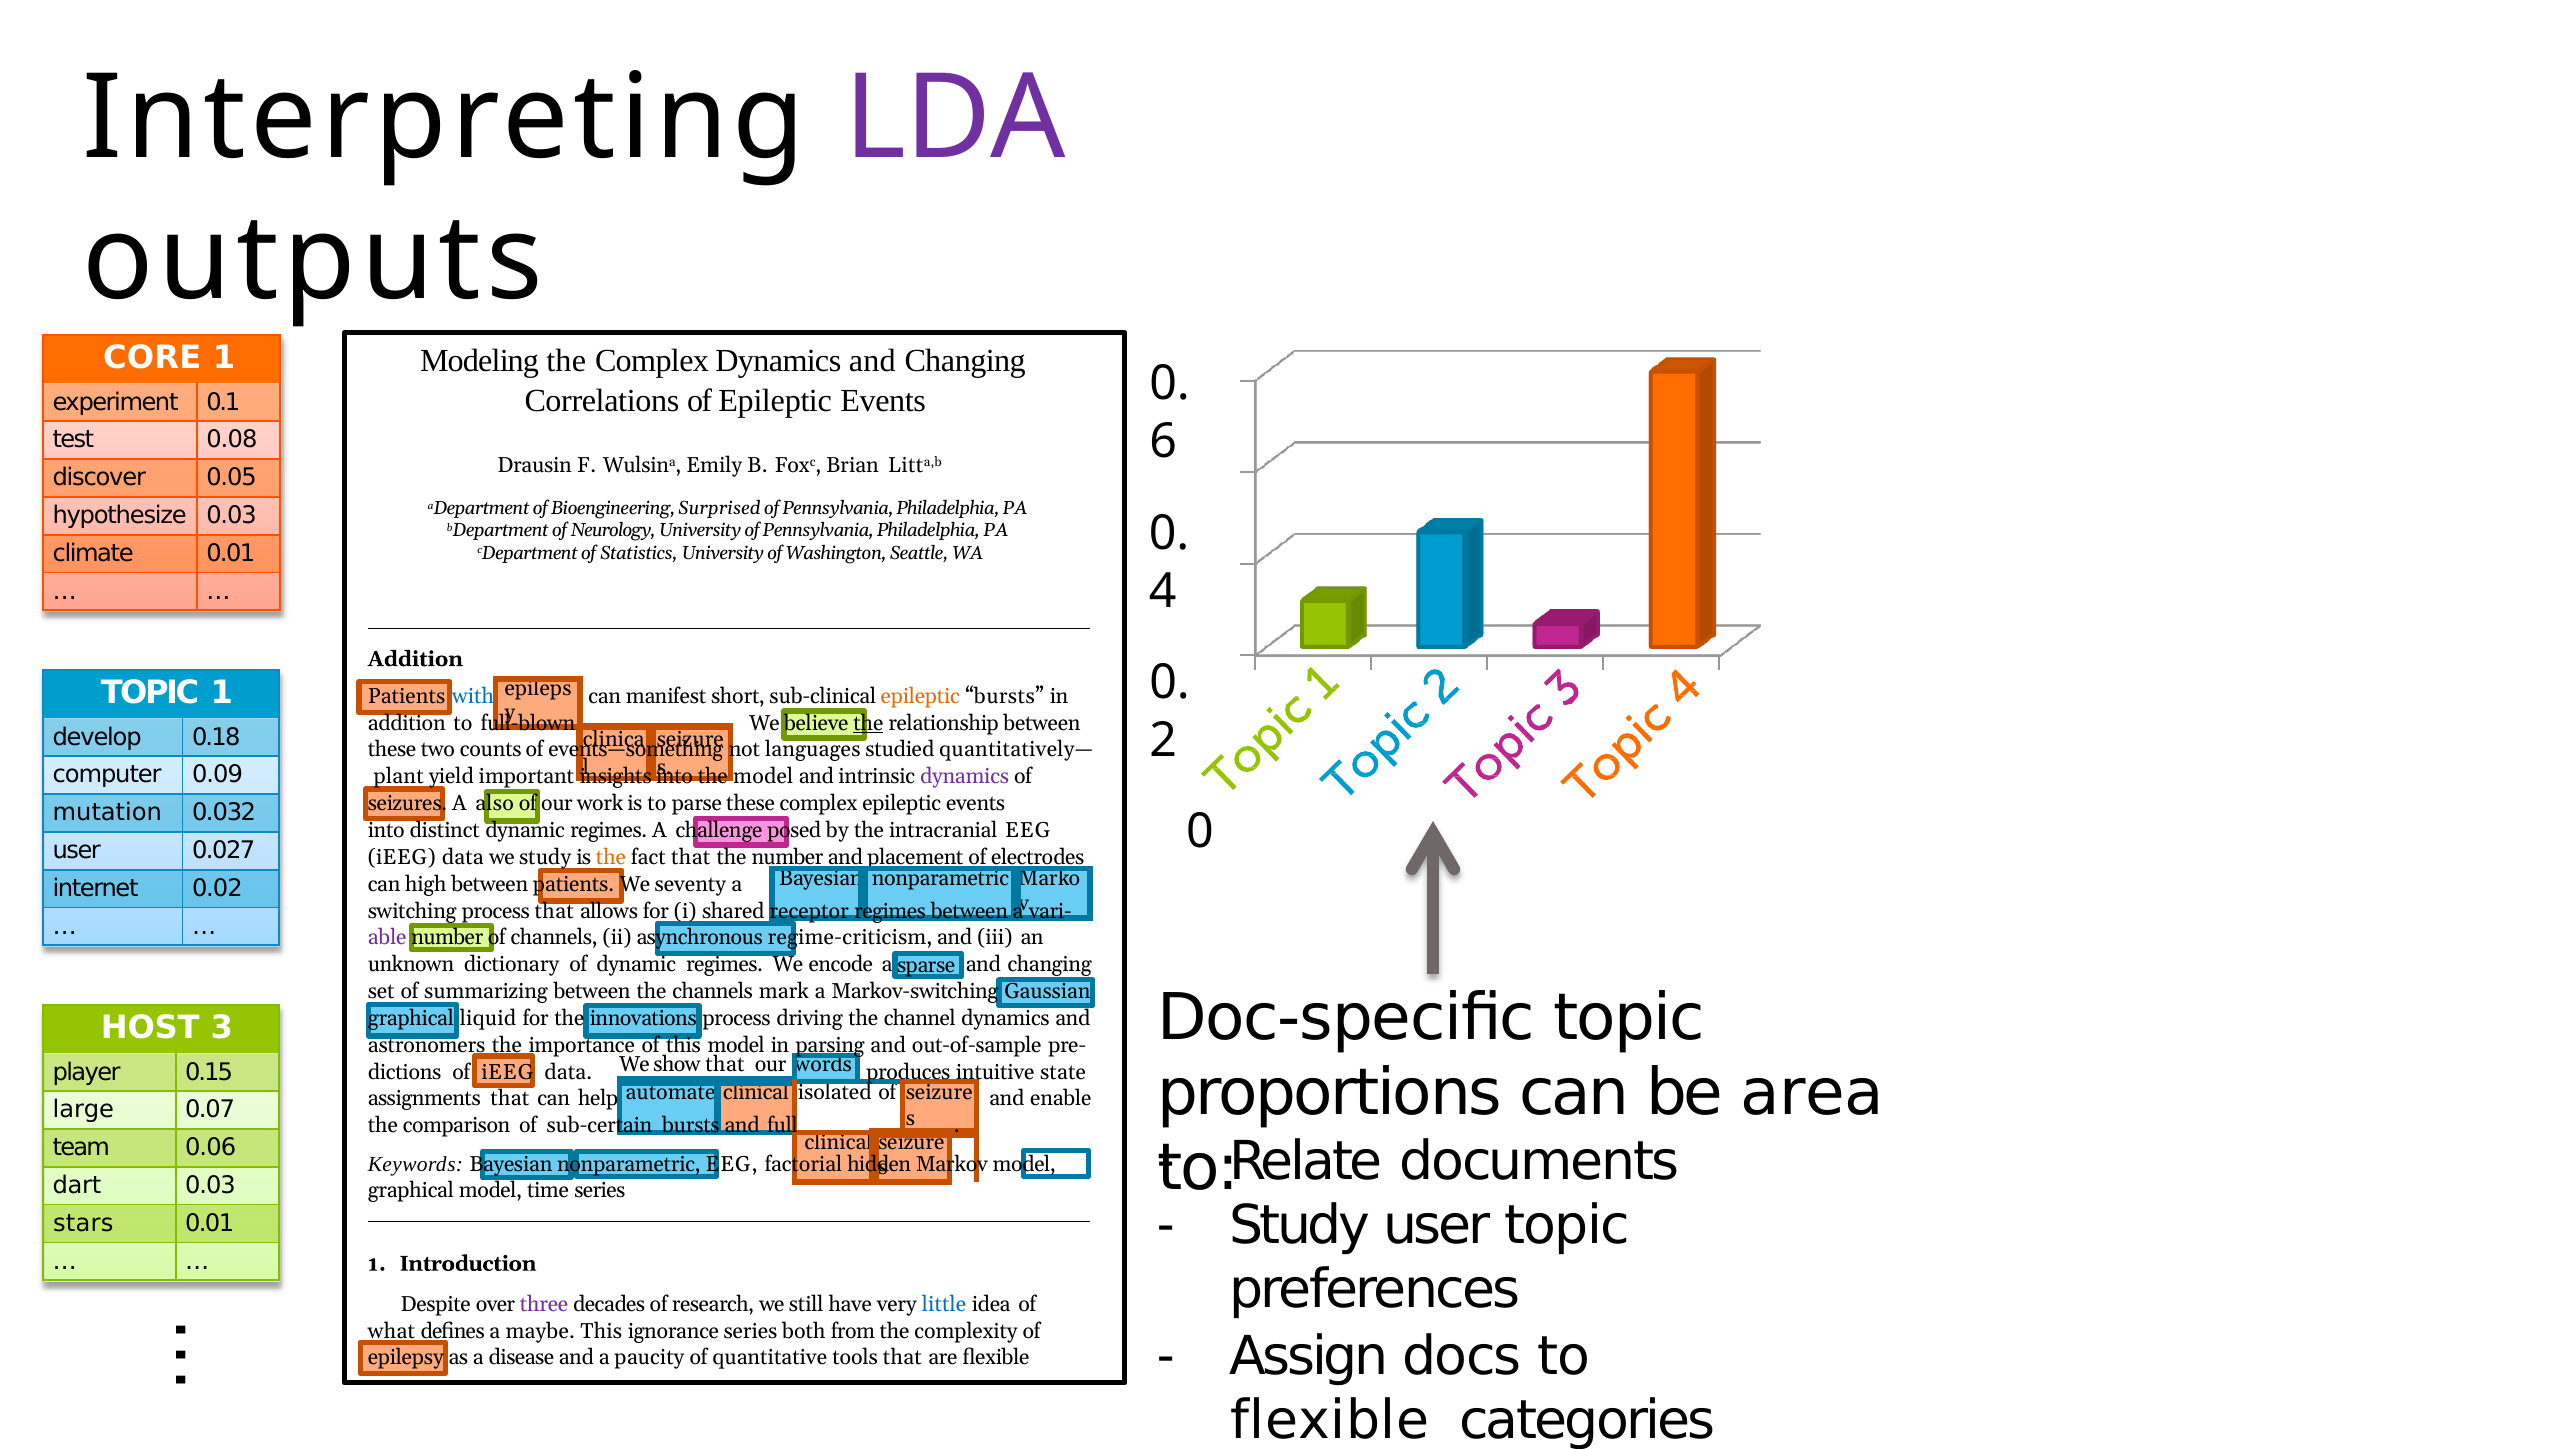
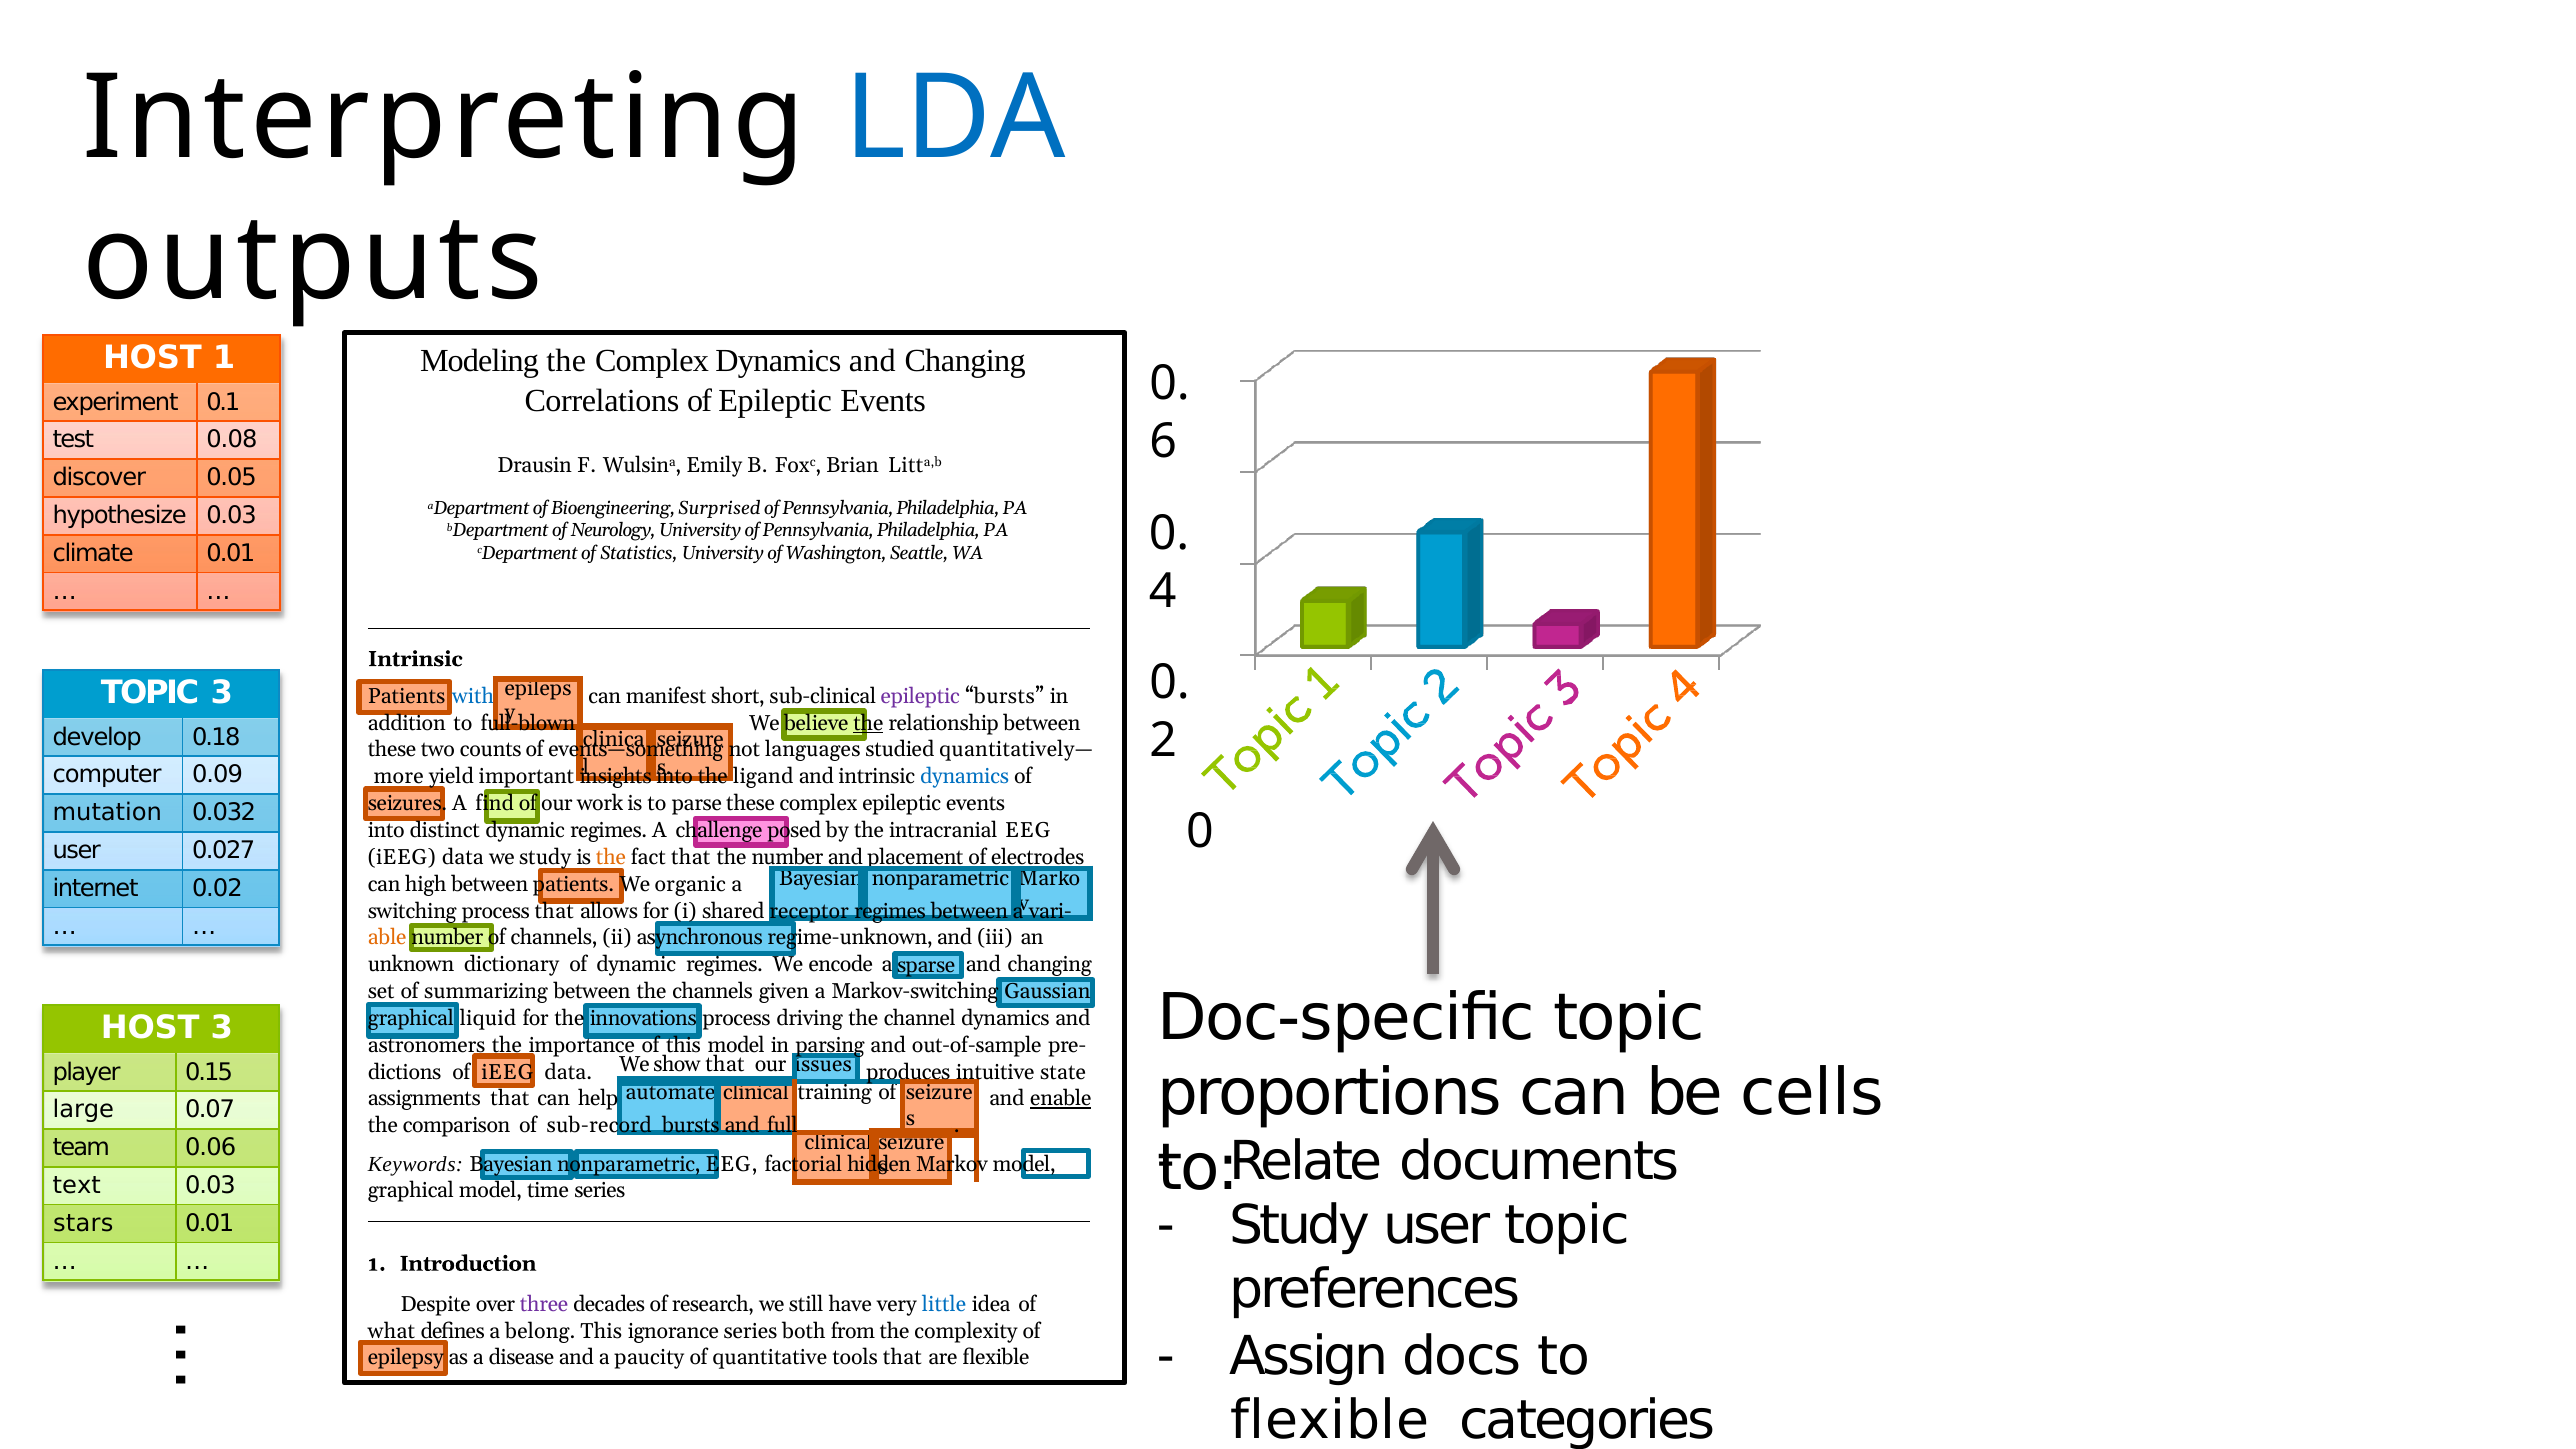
LDA colour: purple -> blue
CORE at (152, 358): CORE -> HOST
Addition at (415, 659): Addition -> Intrinsic
TOPIC 1: 1 -> 3
epileptic at (920, 696) colour: orange -> purple
plant: plant -> more
the model: model -> ligand
dynamics at (965, 776) colour: purple -> blue
also: also -> find
seventy: seventy -> organic
able colour: purple -> orange
regime-criticism: regime-criticism -> regime-unknown
mark: mark -> given
words: words -> issues
area: area -> cells
isolated: isolated -> training
enable underline: none -> present
sub-certain: sub-certain -> sub-record
dart: dart -> text
maybe: maybe -> belong
